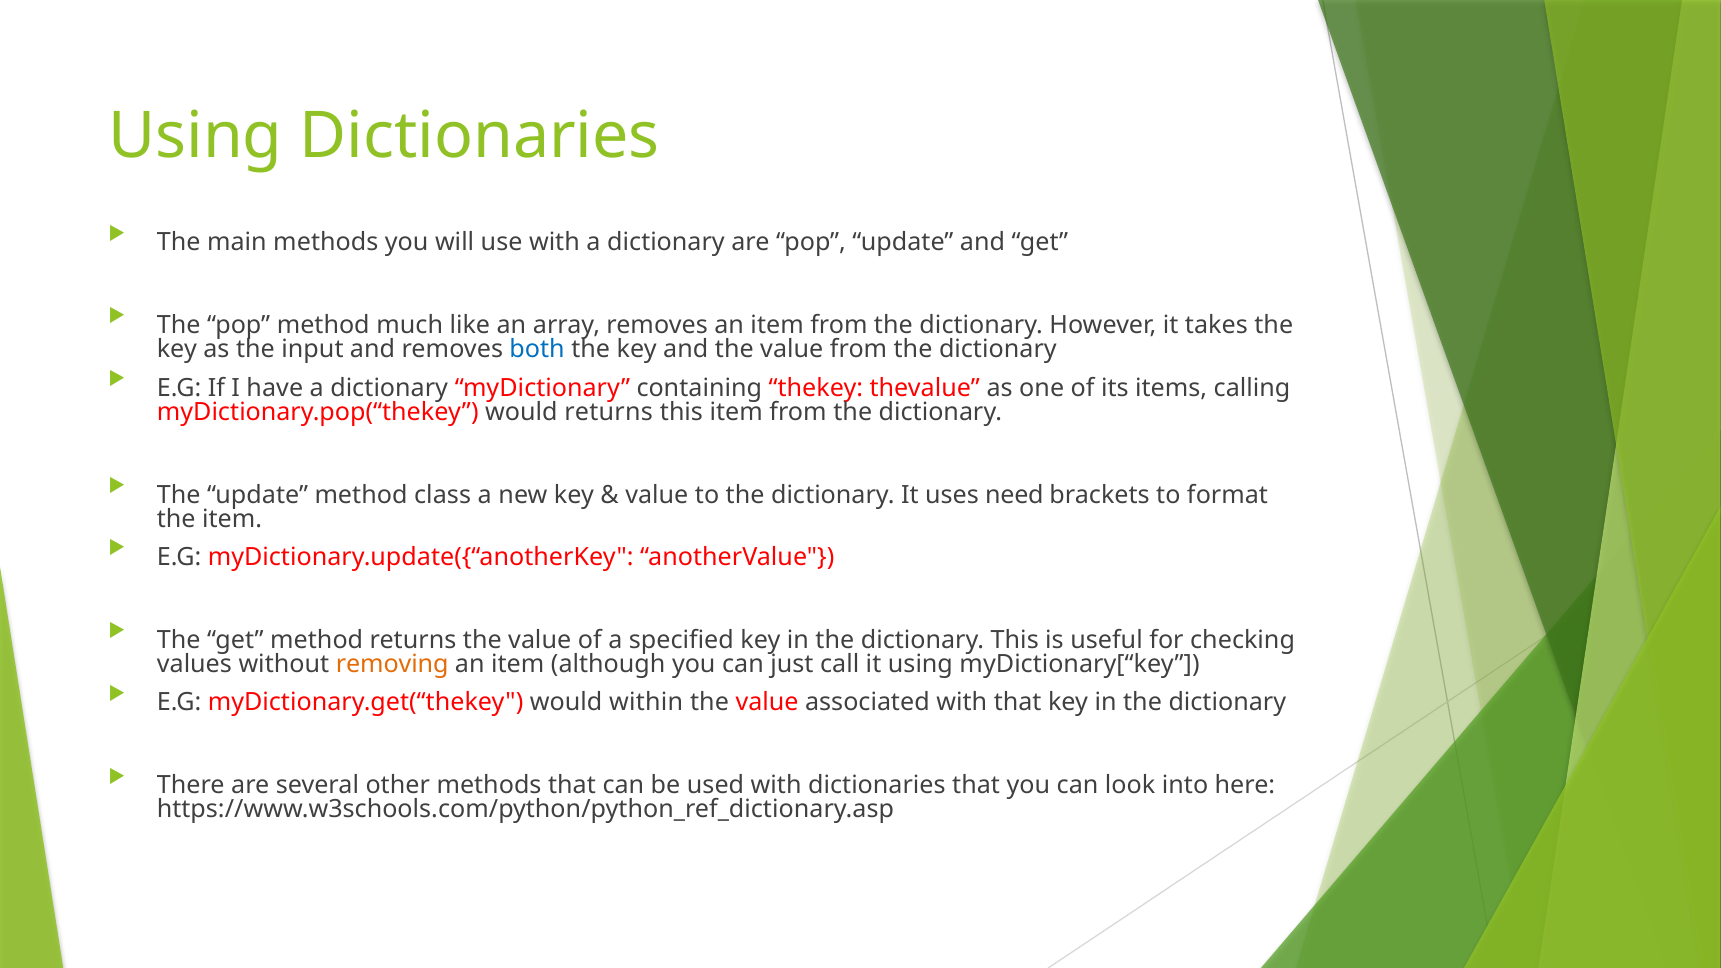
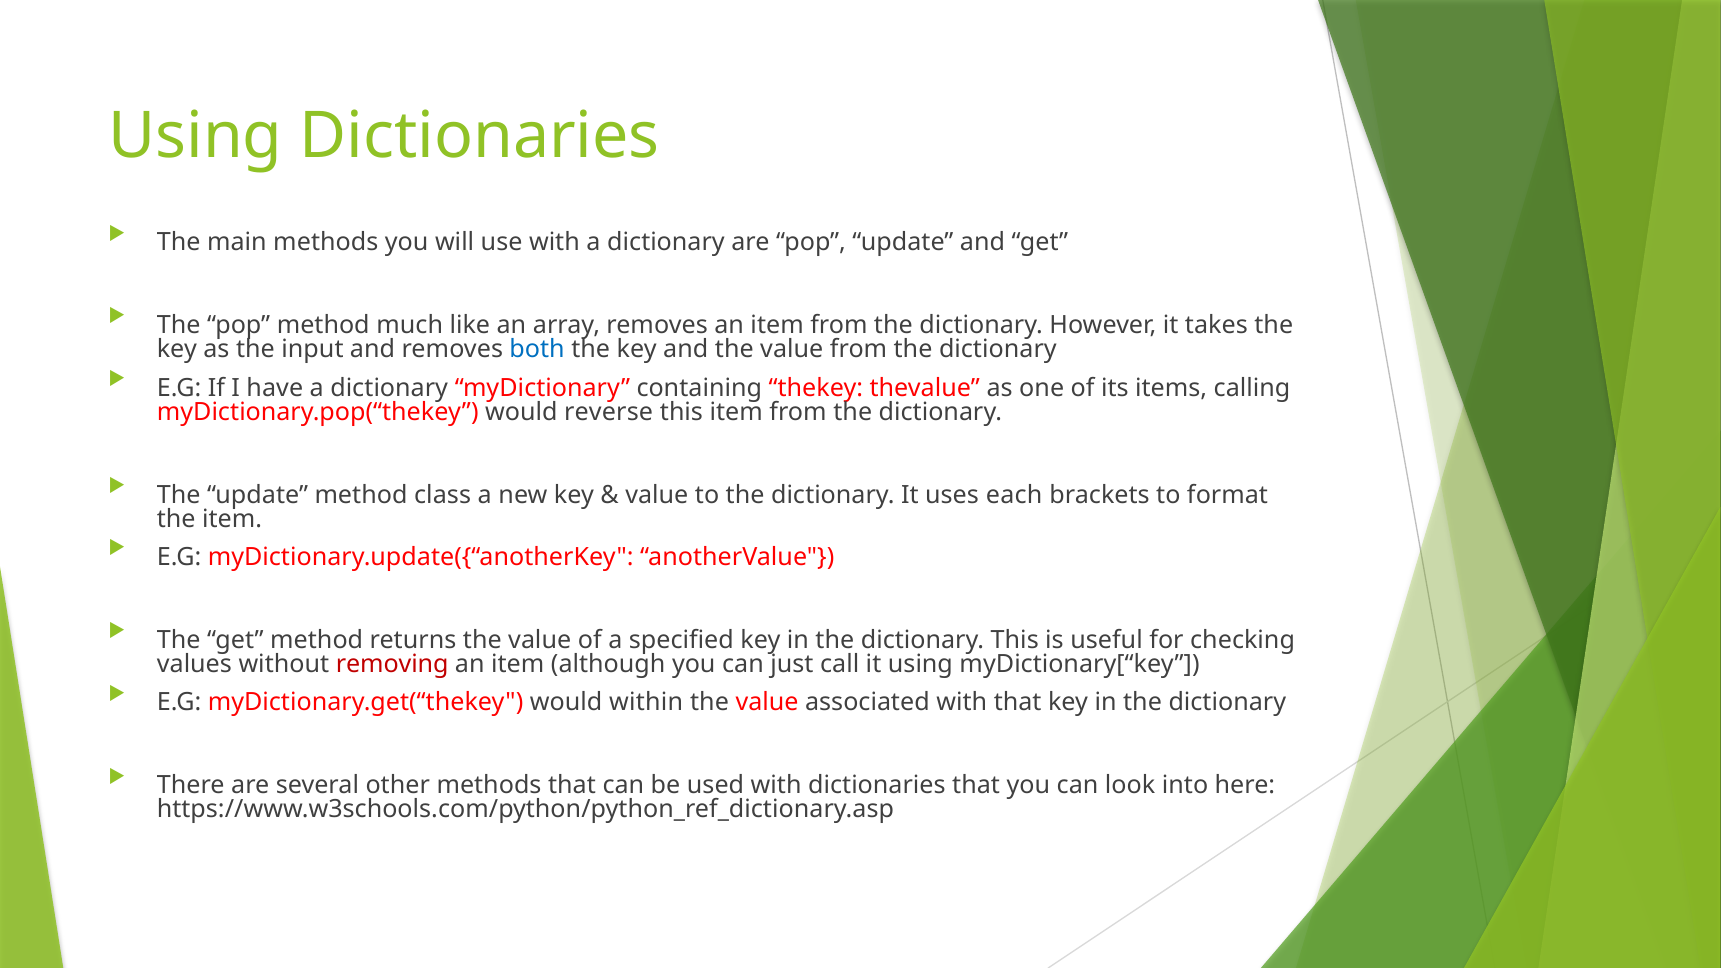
would returns: returns -> reverse
need: need -> each
removing colour: orange -> red
